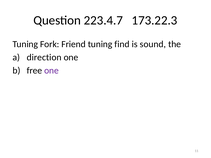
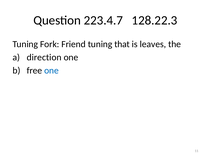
173.22.3: 173.22.3 -> 128.22.3
find: find -> that
sound: sound -> leaves
one at (51, 71) colour: purple -> blue
